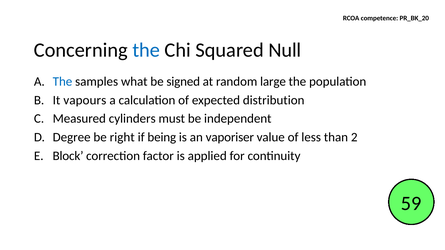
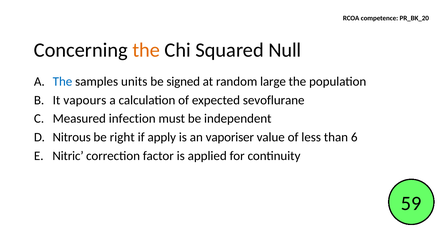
the at (146, 50) colour: blue -> orange
what: what -> units
distribution: distribution -> sevoflurane
cylinders: cylinders -> infection
Degree: Degree -> Nitrous
being: being -> apply
2: 2 -> 6
Block: Block -> Nitric
